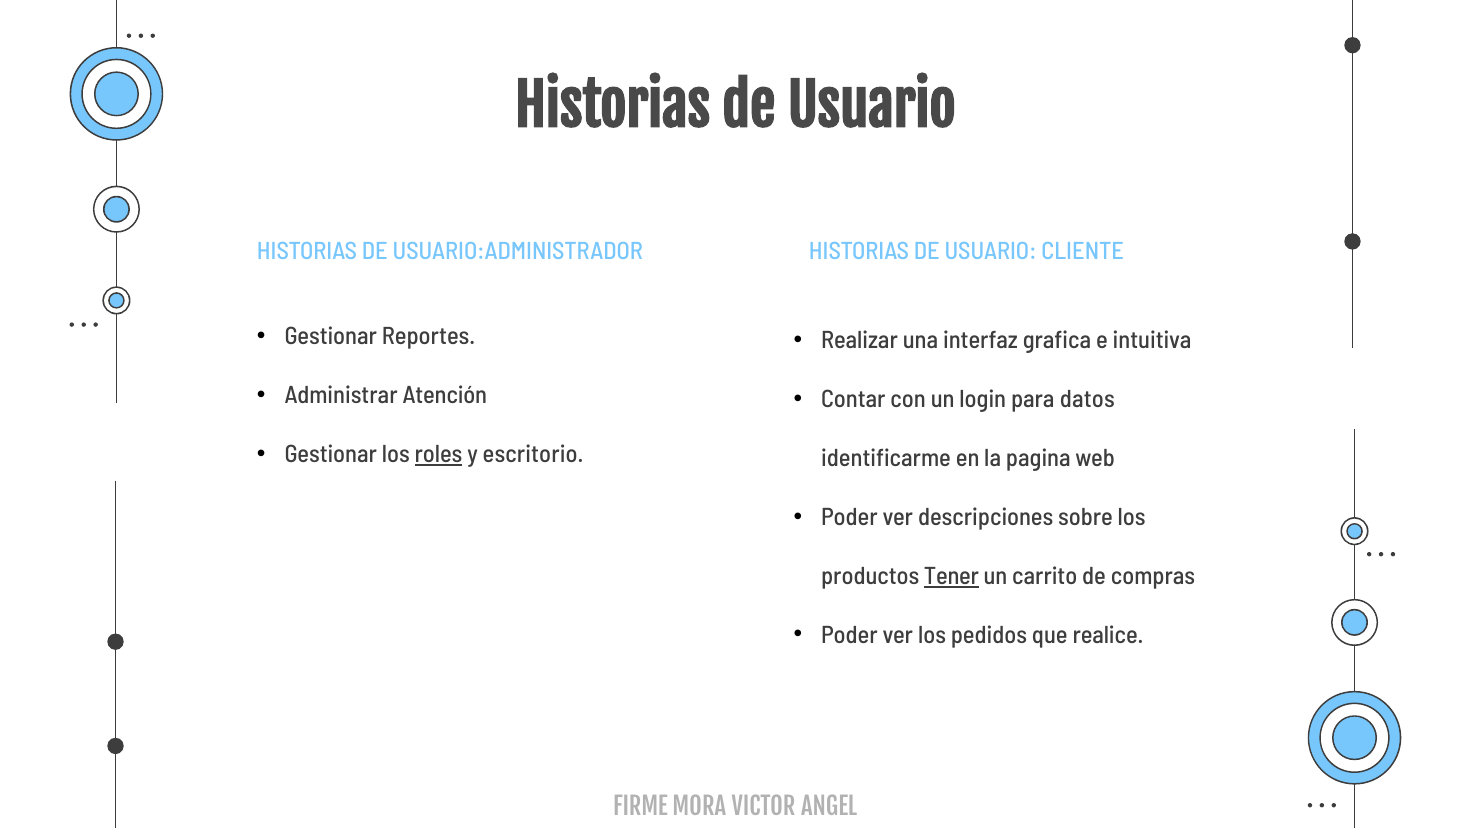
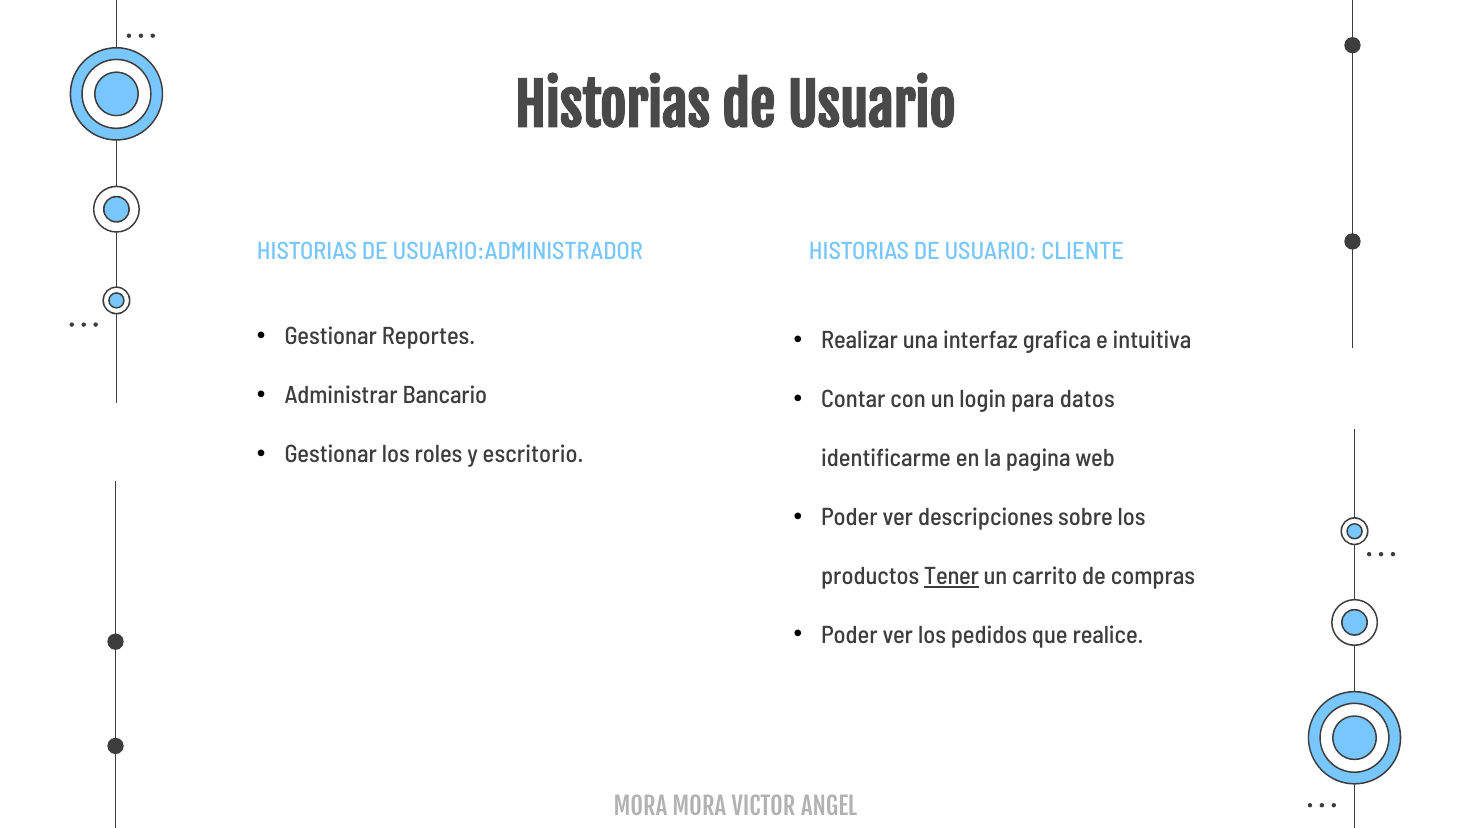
Atención: Atención -> Bancario
roles underline: present -> none
FIRME at (640, 806): FIRME -> MORA
